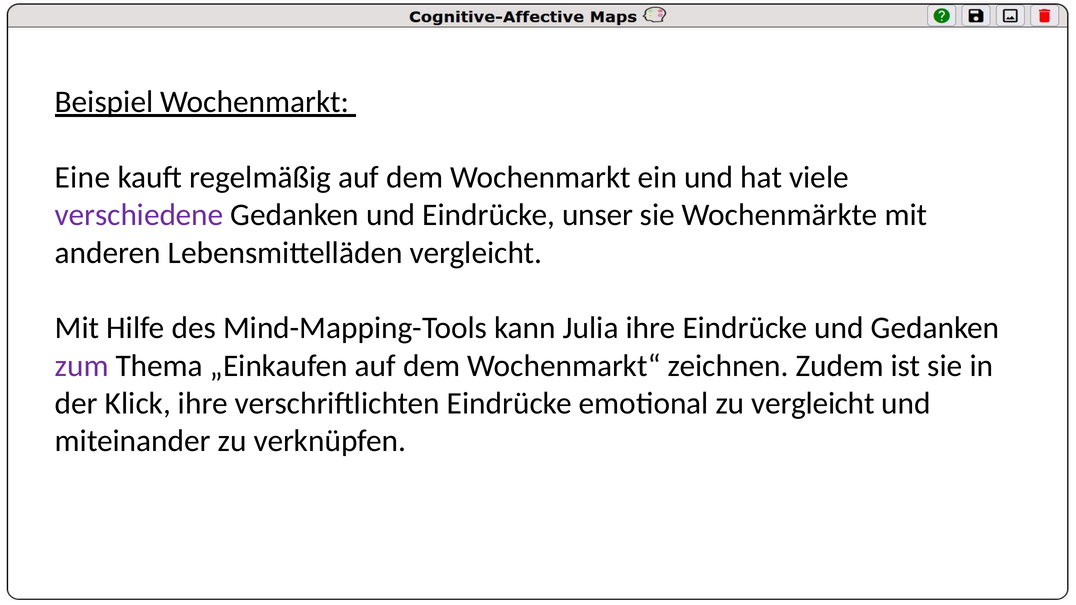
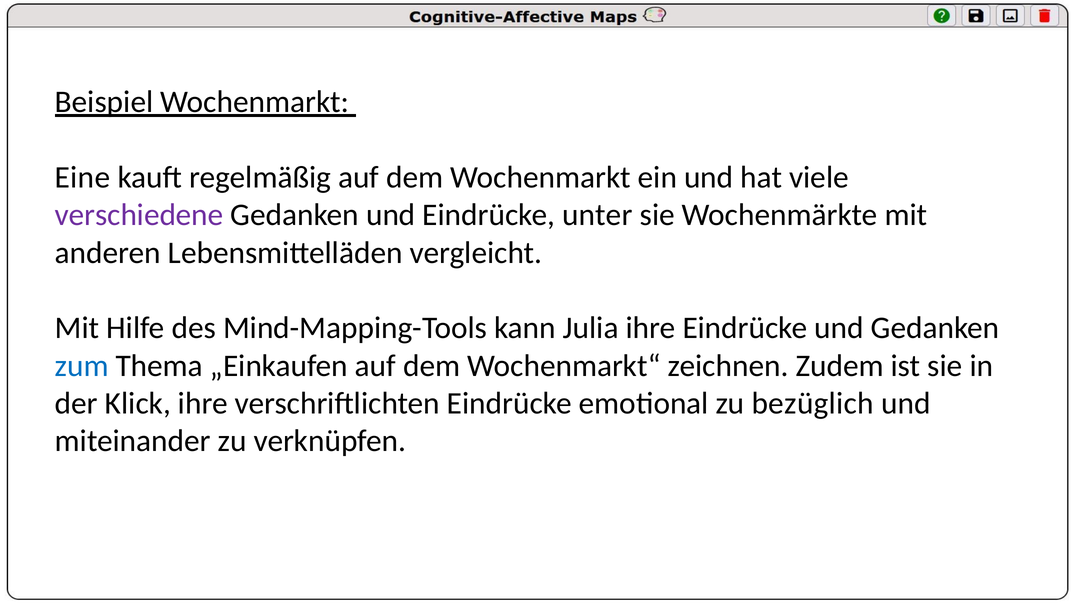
unser: unser -> unter
zum colour: purple -> blue
zu vergleicht: vergleicht -> bezüglich
